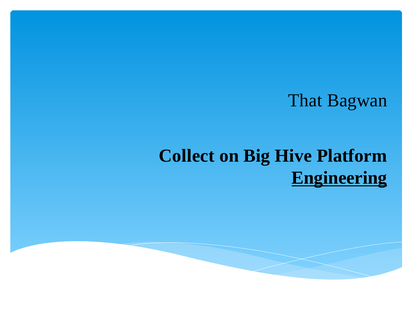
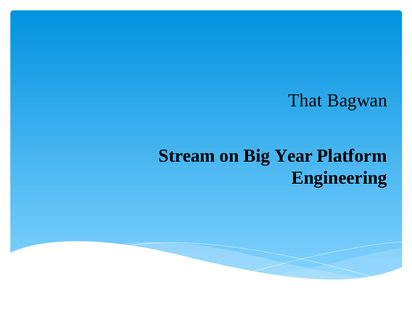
Collect: Collect -> Stream
Hive: Hive -> Year
Engineering underline: present -> none
